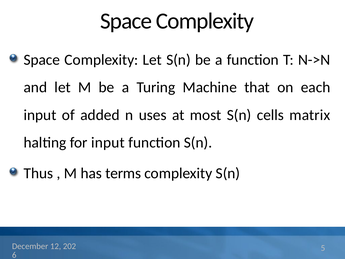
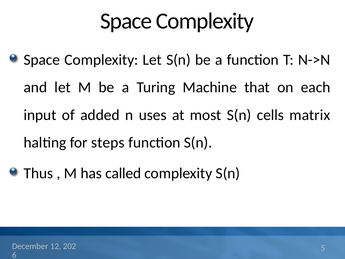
for input: input -> steps
terms: terms -> called
